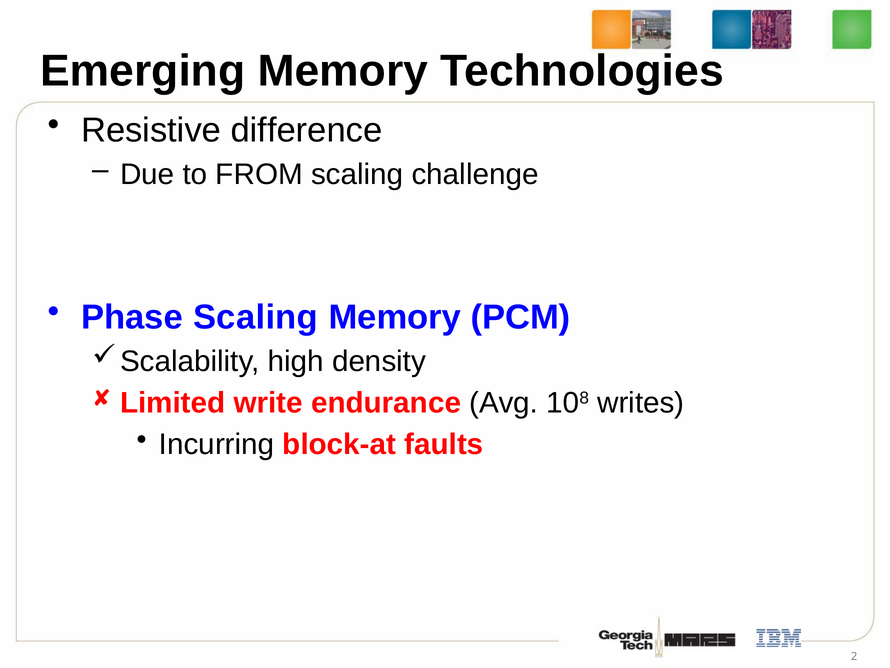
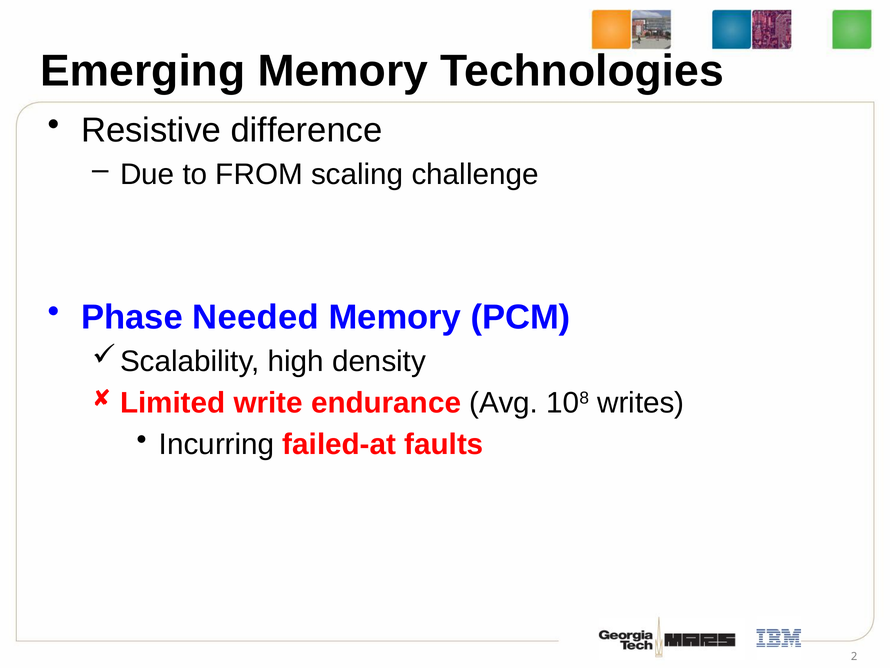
Phase Scaling: Scaling -> Needed
block-at: block-at -> failed-at
